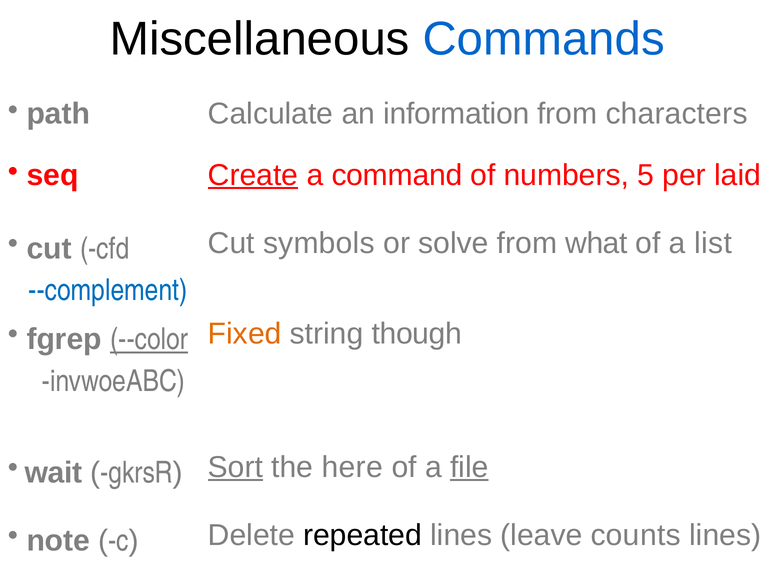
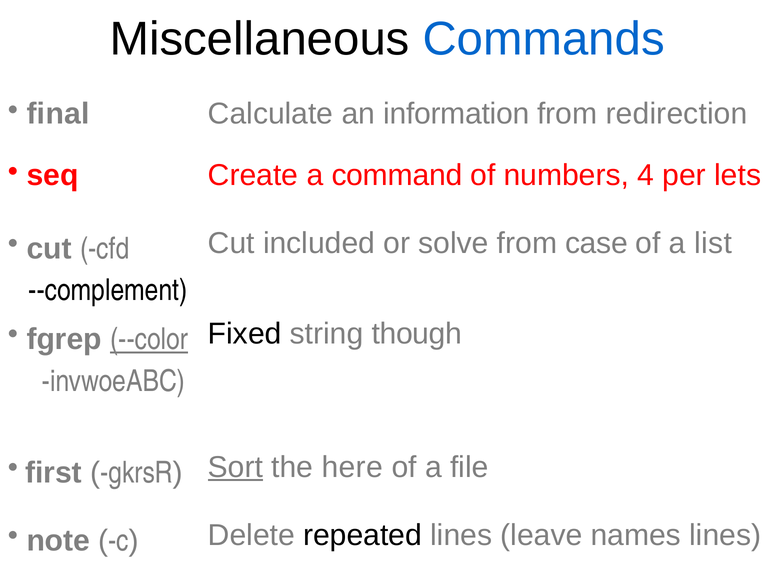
path: path -> final
characters: characters -> redirection
Create underline: present -> none
5: 5 -> 4
laid: laid -> lets
symbols: symbols -> included
what: what -> case
--complement colour: blue -> black
Fixed colour: orange -> black
wait: wait -> first
file underline: present -> none
counts: counts -> names
